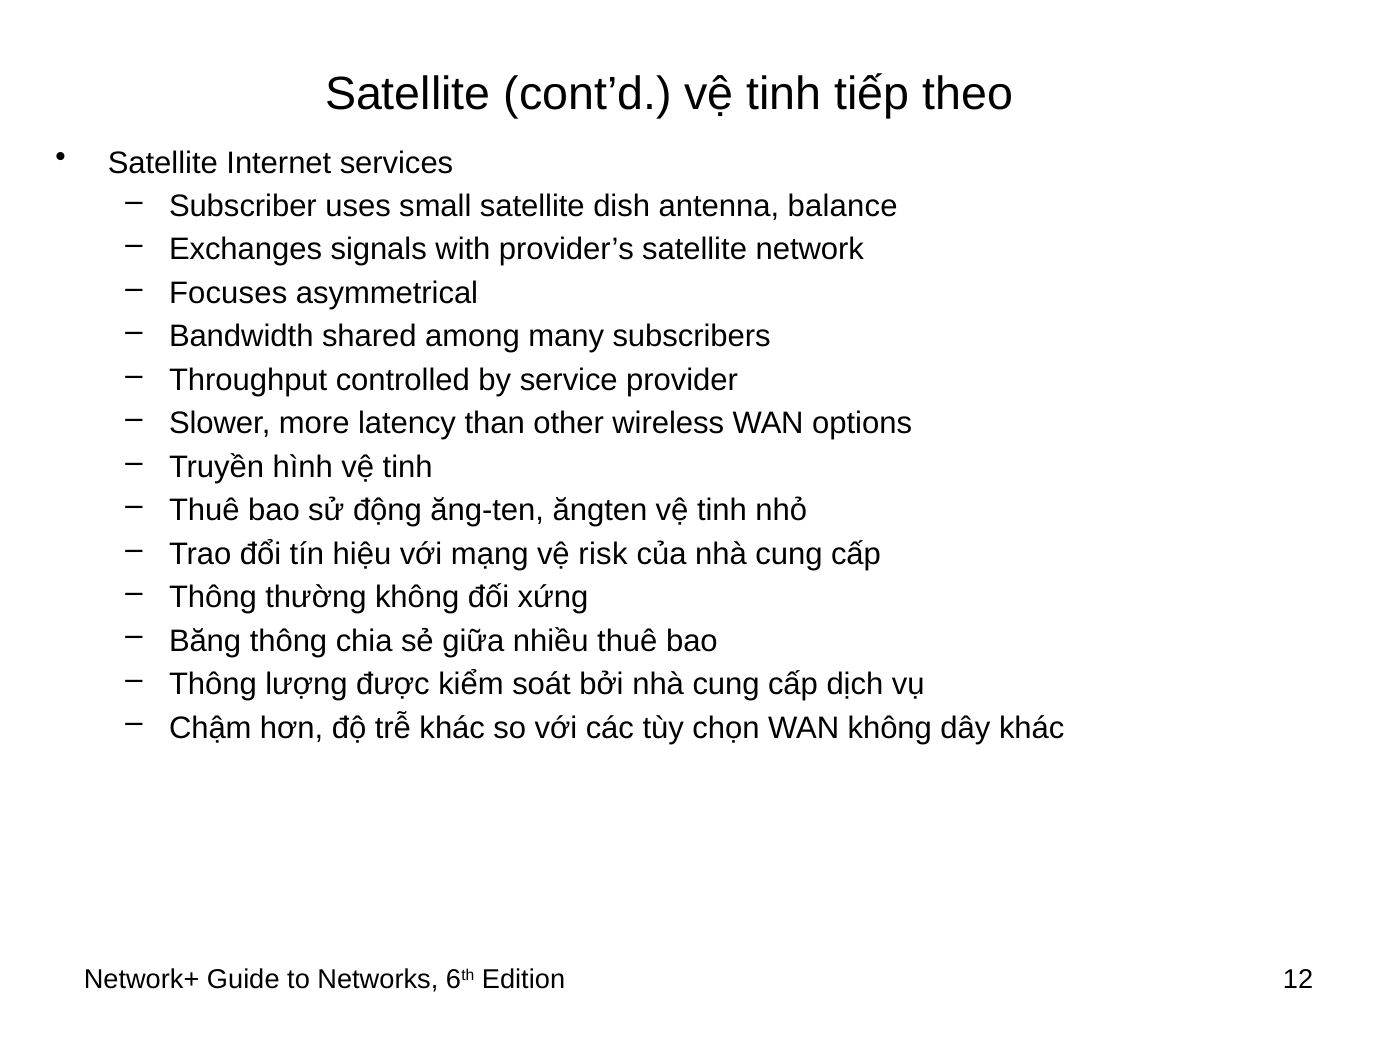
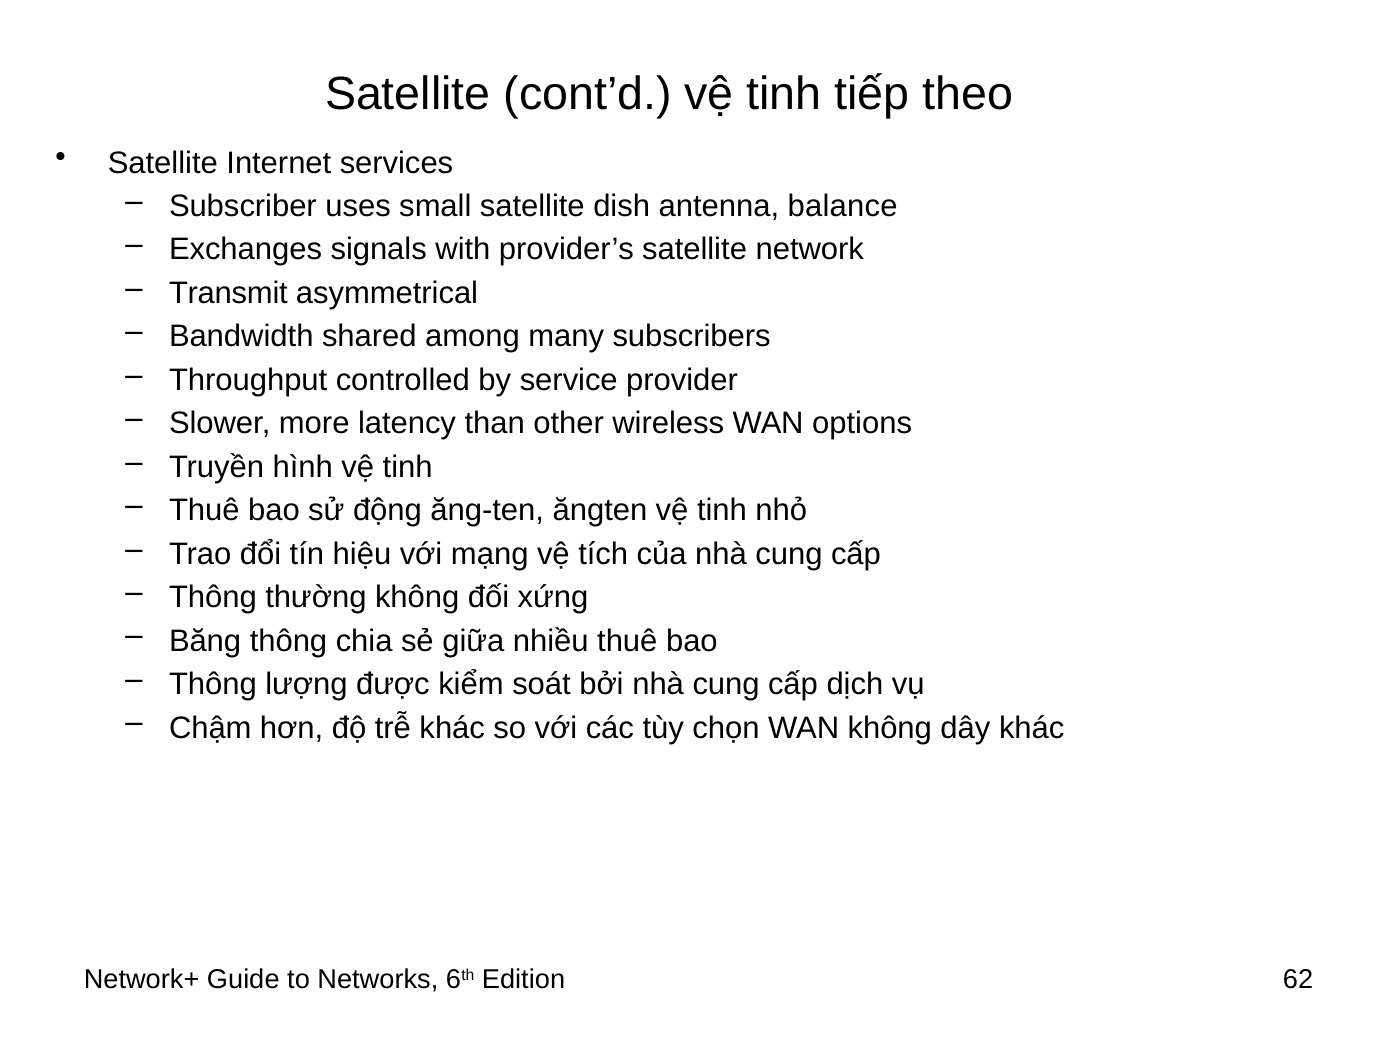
Focuses: Focuses -> Transmit
risk: risk -> tích
12: 12 -> 62
